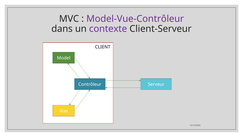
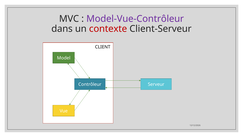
contexte colour: purple -> red
